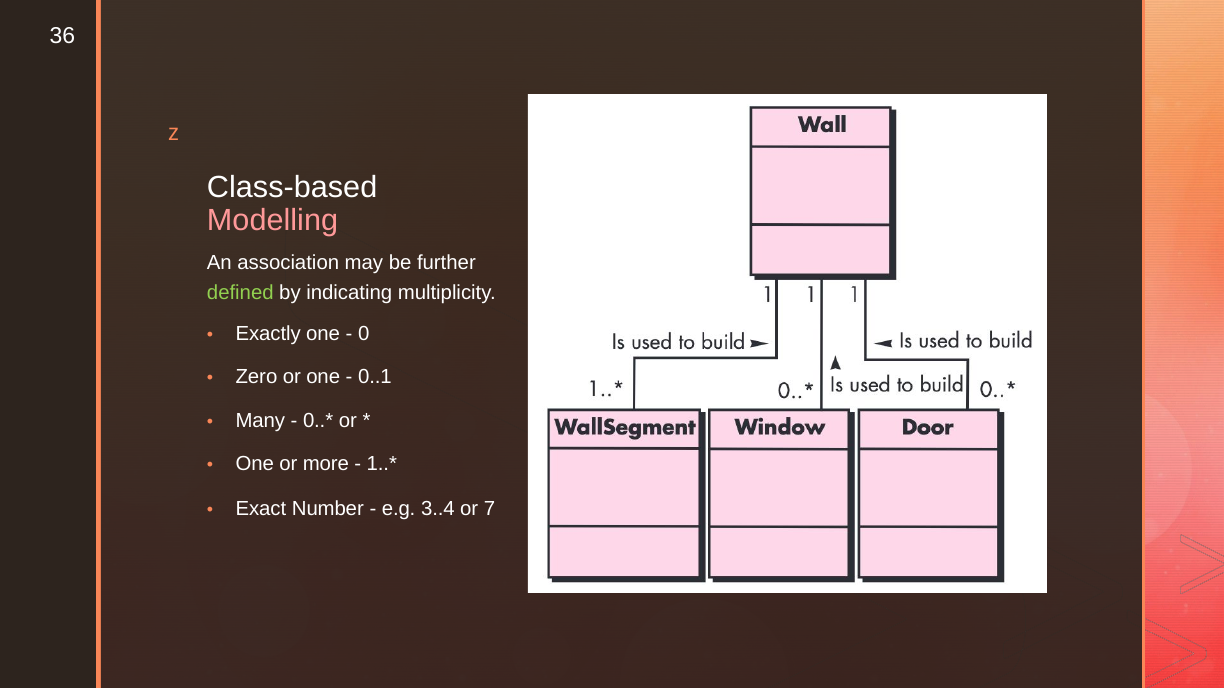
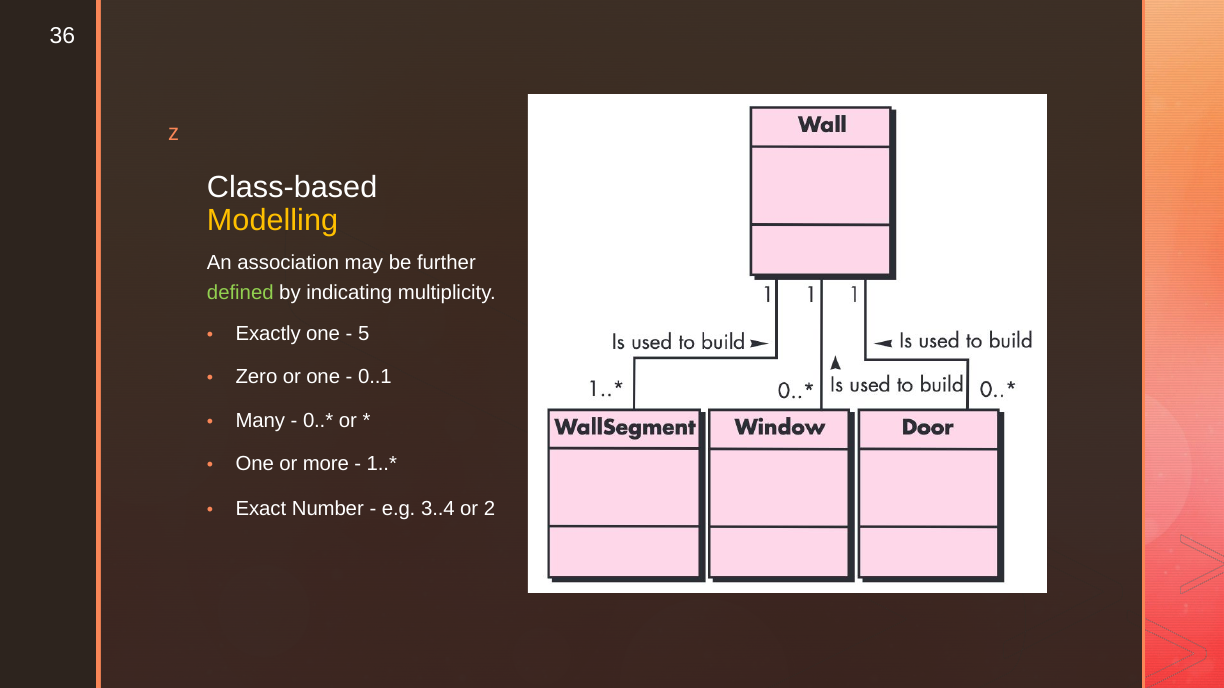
Modelling colour: pink -> yellow
0: 0 -> 5
7: 7 -> 2
